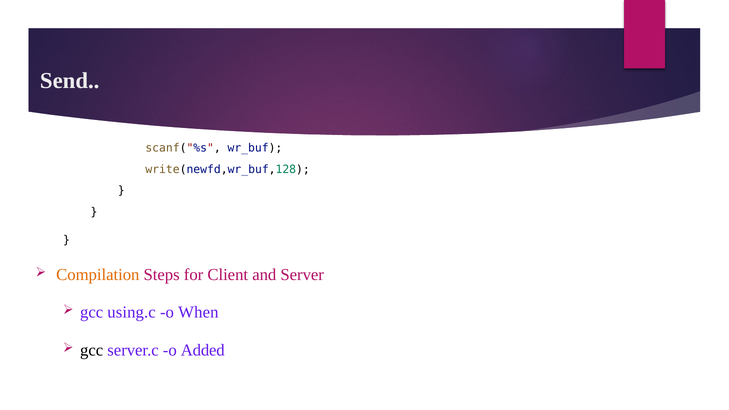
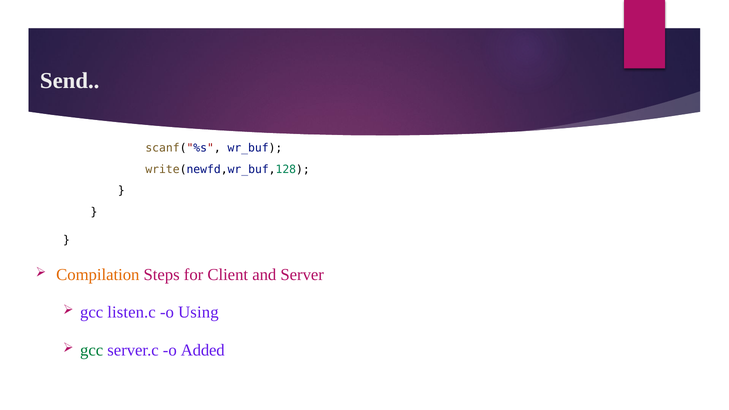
using.c: using.c -> listen.c
When: When -> Using
gcc at (92, 350) colour: black -> green
